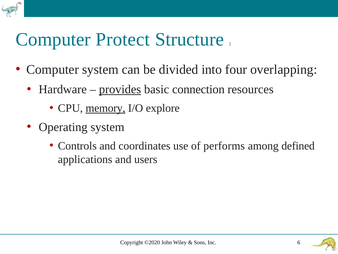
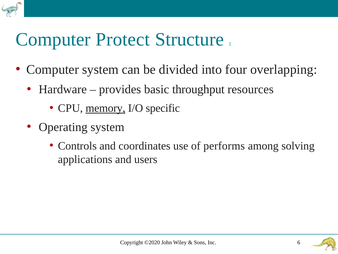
provides underline: present -> none
connection: connection -> throughput
explore: explore -> specific
defined: defined -> solving
